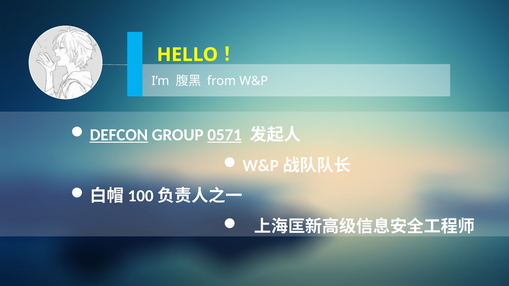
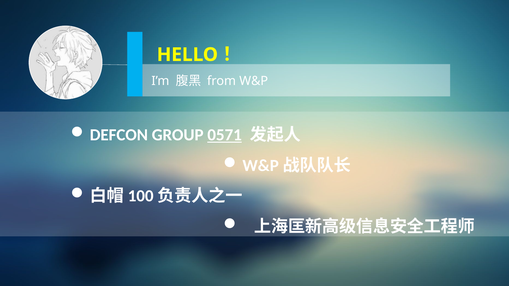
DEFCON underline: present -> none
